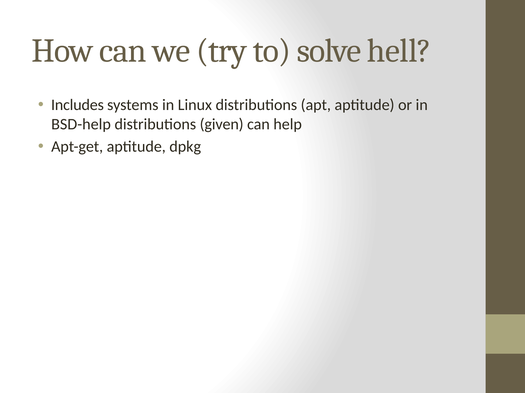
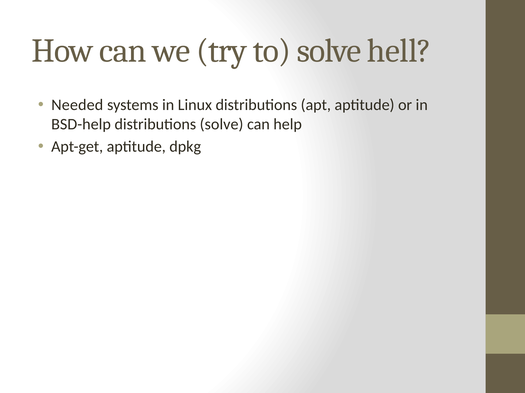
Includes: Includes -> Needed
distributions given: given -> solve
